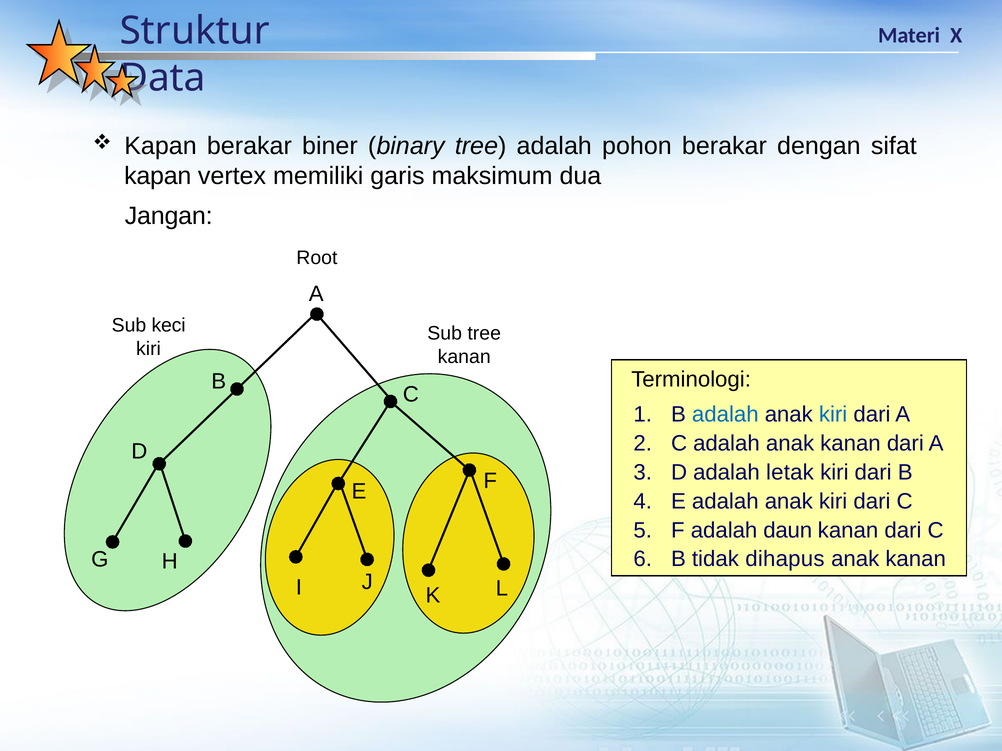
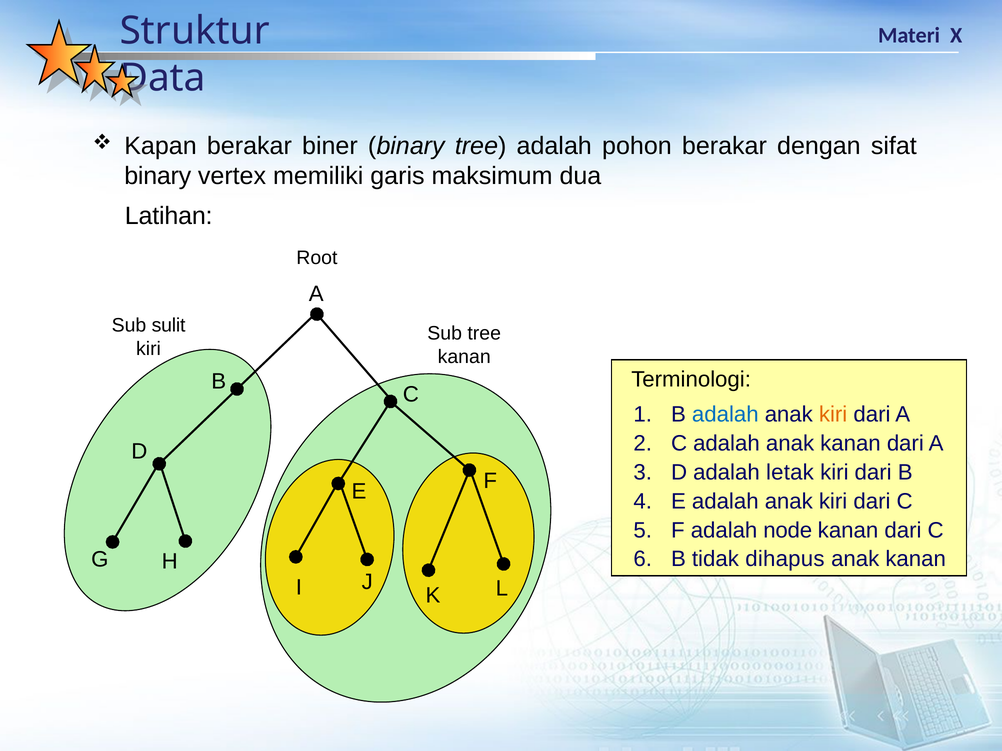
kapan at (158, 176): kapan -> binary
Jangan: Jangan -> Latihan
keci: keci -> sulit
kiri at (833, 415) colour: blue -> orange
daun: daun -> node
